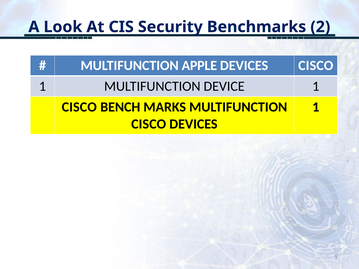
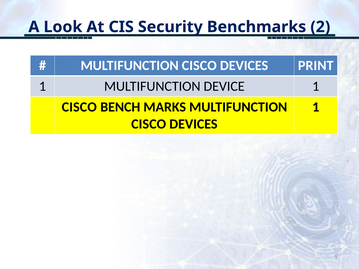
APPLE at (199, 66): APPLE -> CISCO
DEVICES CISCO: CISCO -> PRINT
